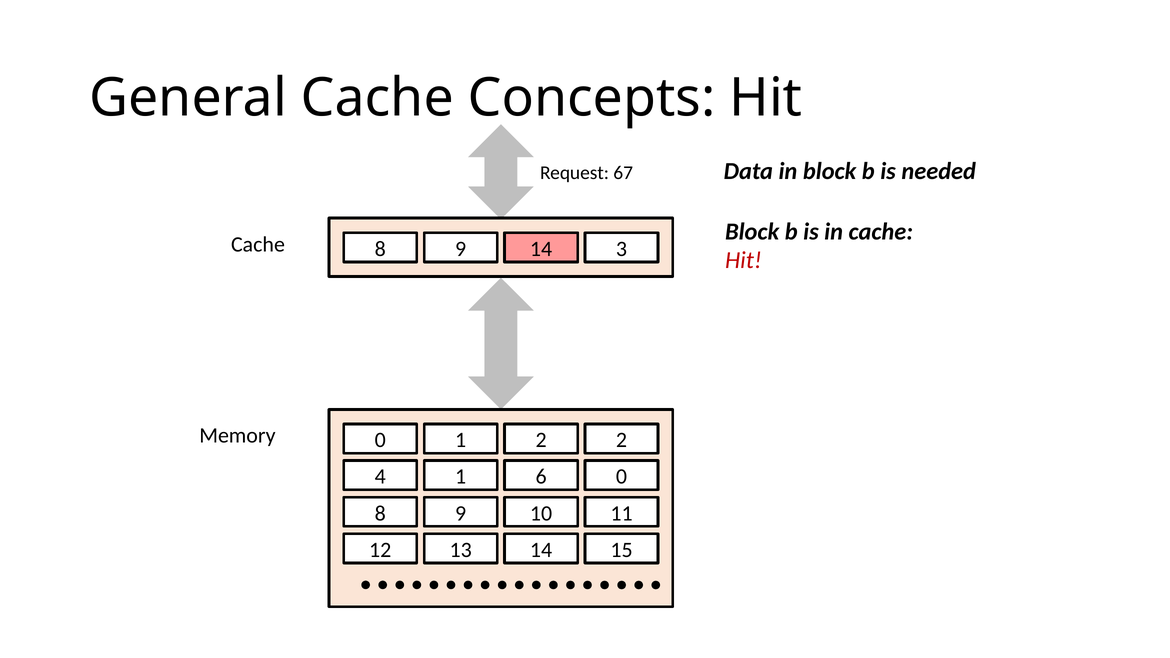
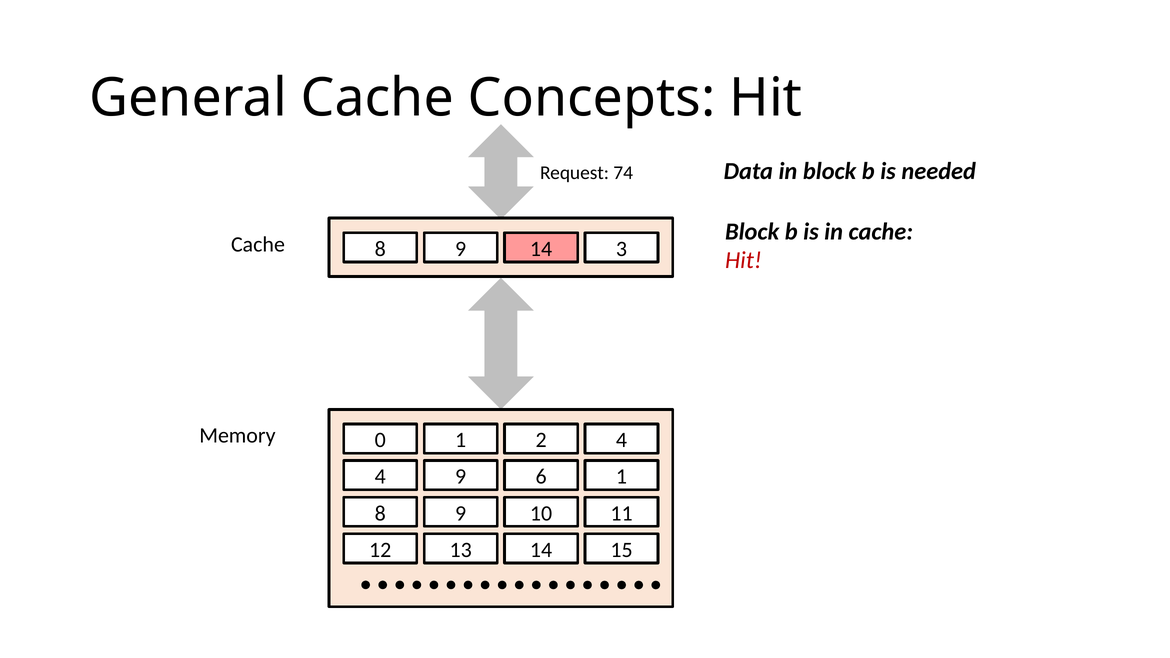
67: 67 -> 74
2 2: 2 -> 4
4 1: 1 -> 9
6 0: 0 -> 1
